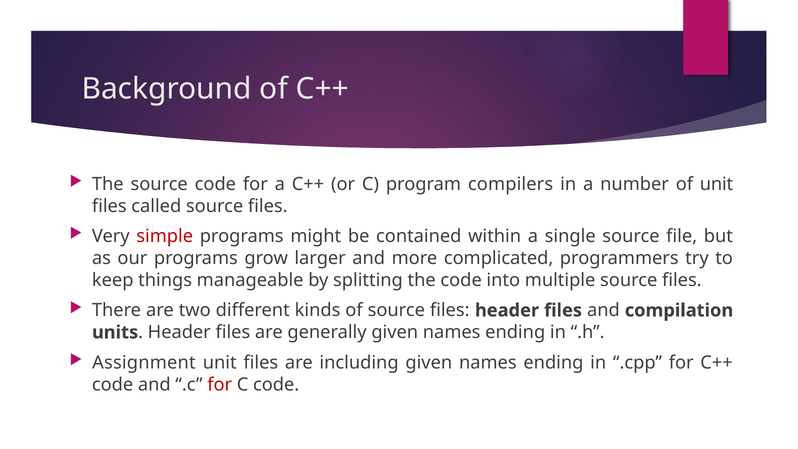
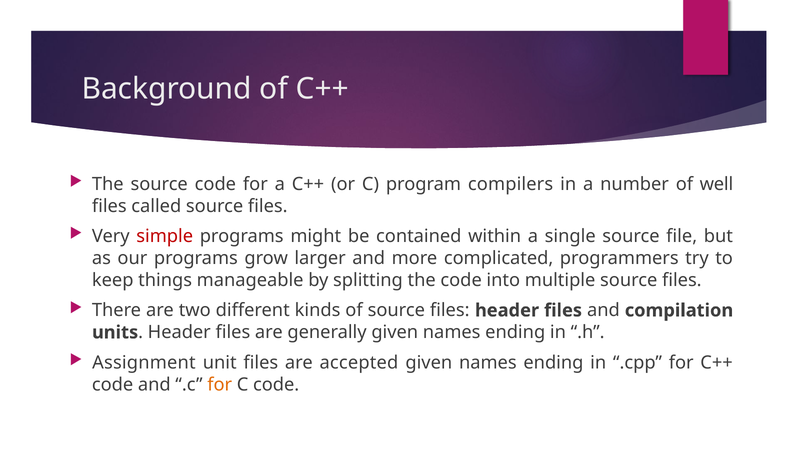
of unit: unit -> well
including: including -> accepted
for at (220, 384) colour: red -> orange
